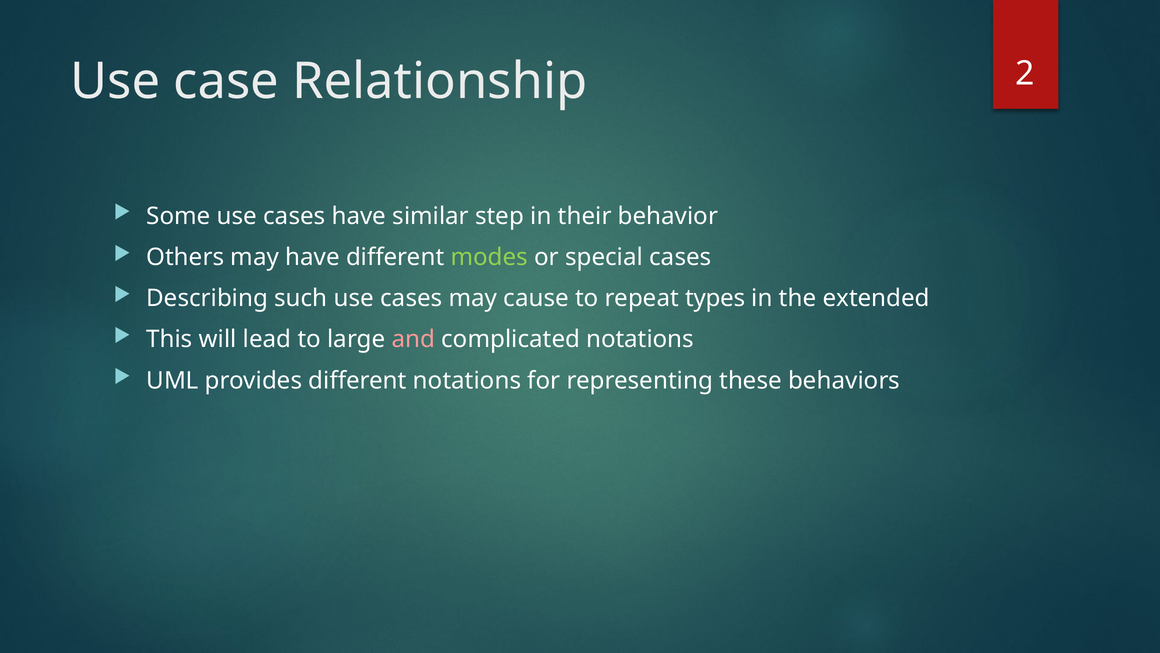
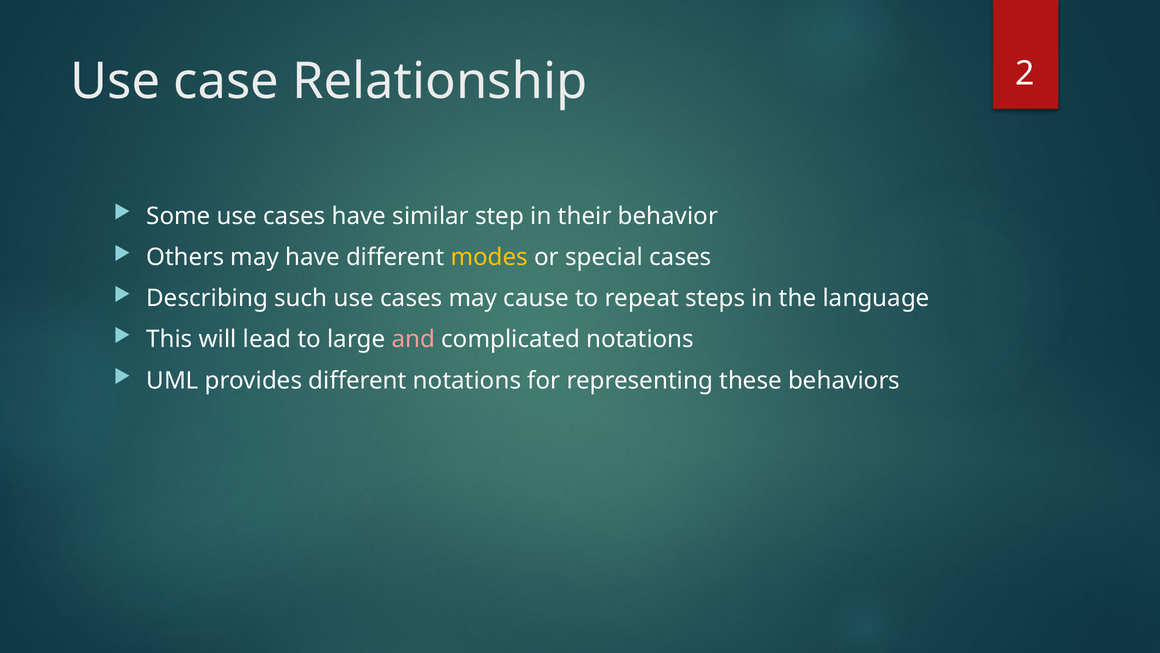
modes colour: light green -> yellow
types: types -> steps
extended: extended -> language
